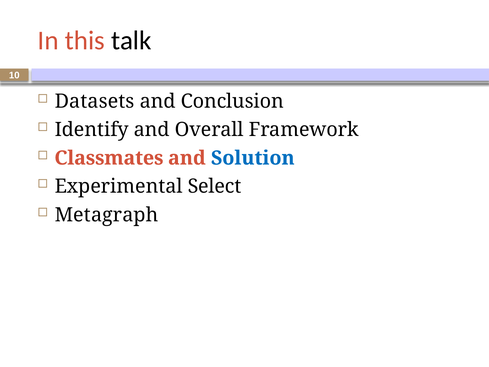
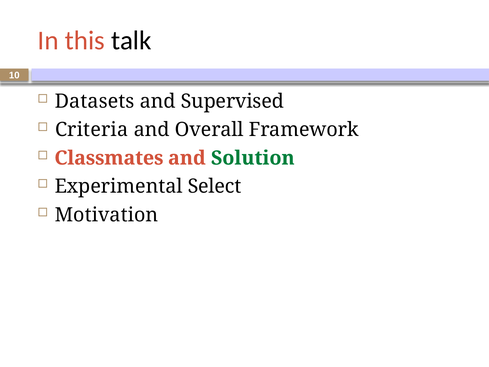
Conclusion: Conclusion -> Supervised
Identify: Identify -> Criteria
Solution colour: blue -> green
Metagraph: Metagraph -> Motivation
